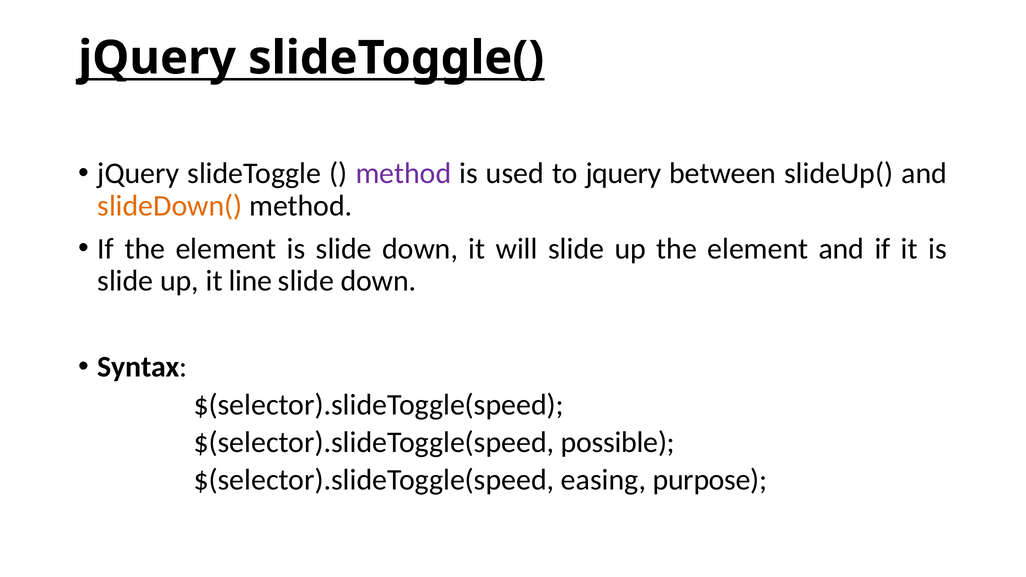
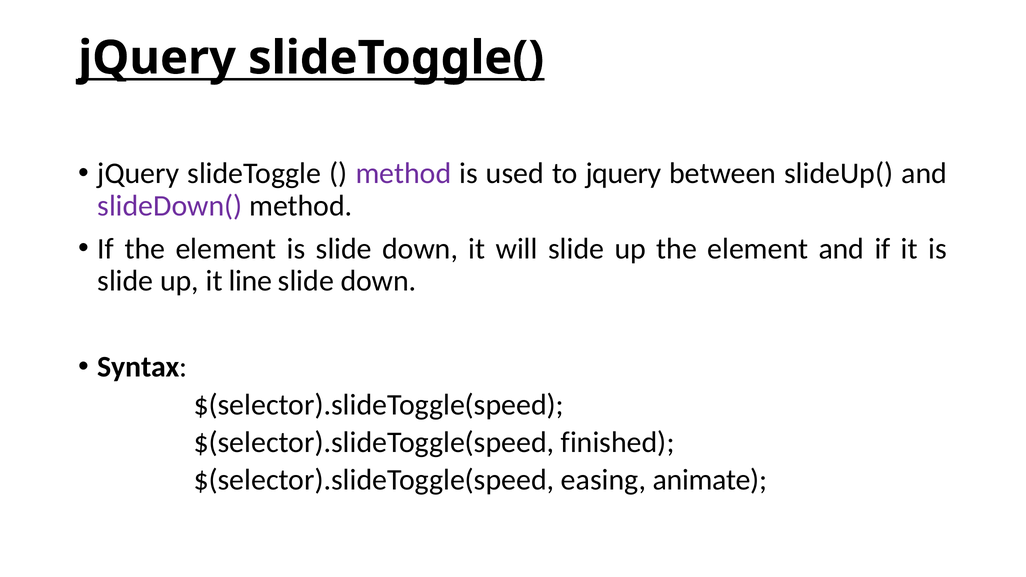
slideDown( colour: orange -> purple
possible: possible -> finished
purpose: purpose -> animate
